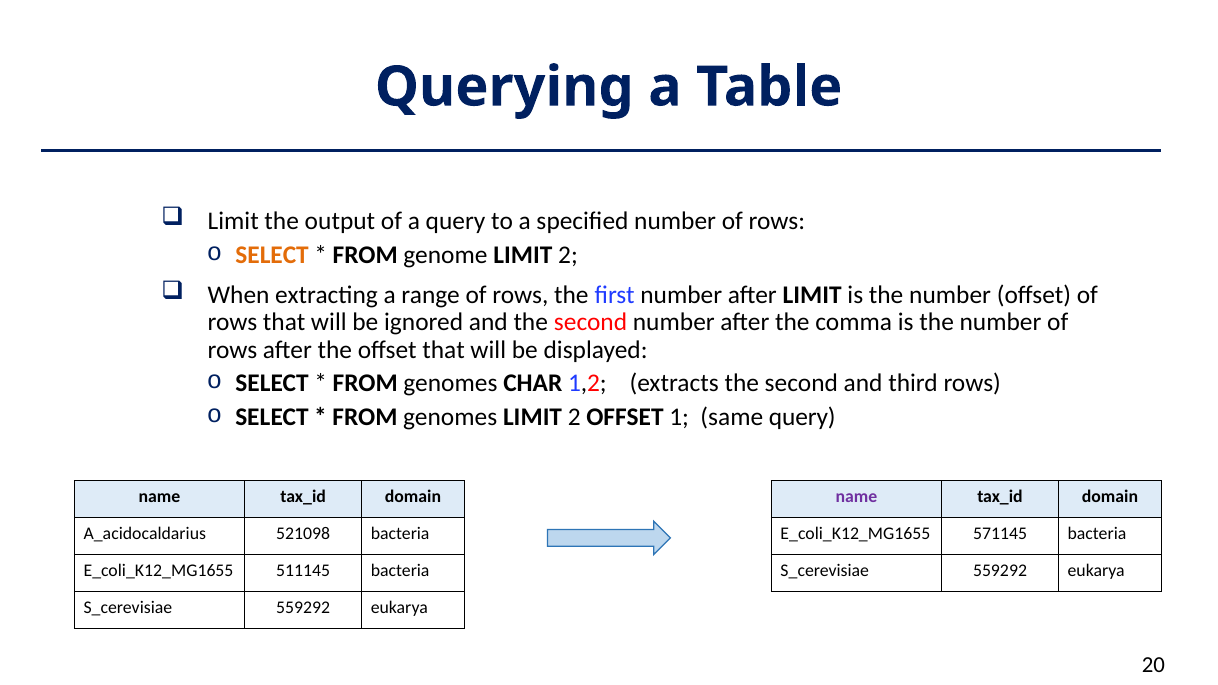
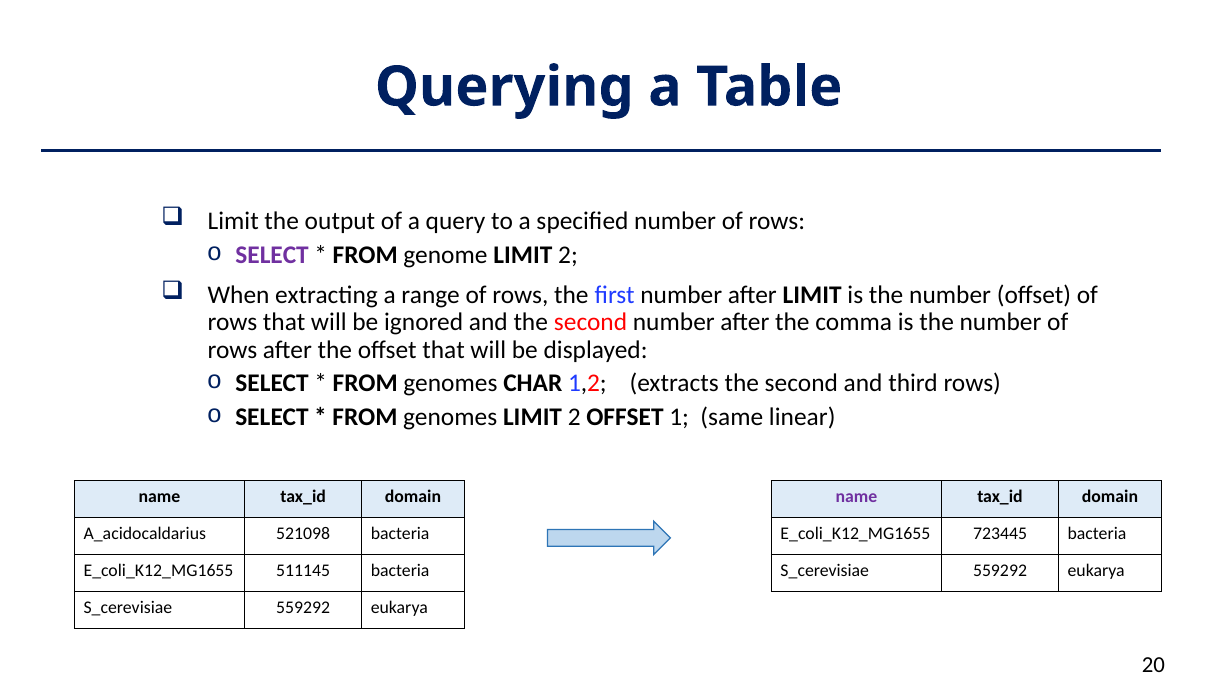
SELECT at (272, 255) colour: orange -> purple
same query: query -> linear
571145: 571145 -> 723445
